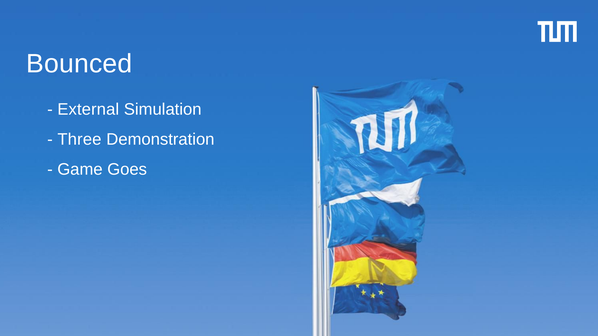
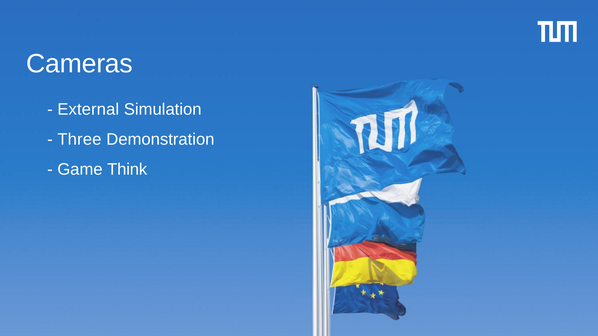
Bounced: Bounced -> Cameras
Goes: Goes -> Think
